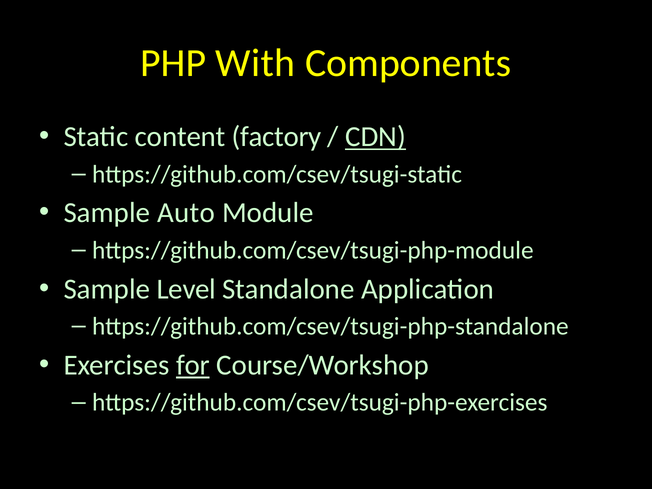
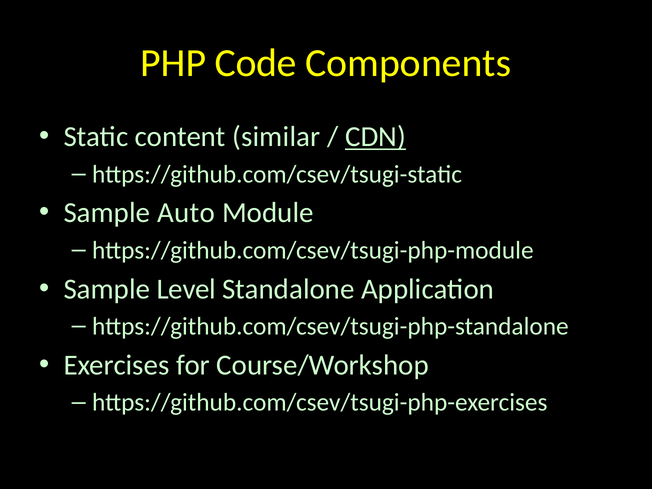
With: With -> Code
factory: factory -> similar
for underline: present -> none
